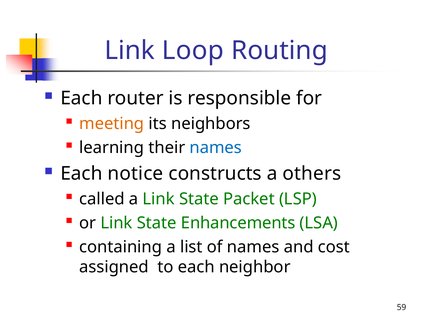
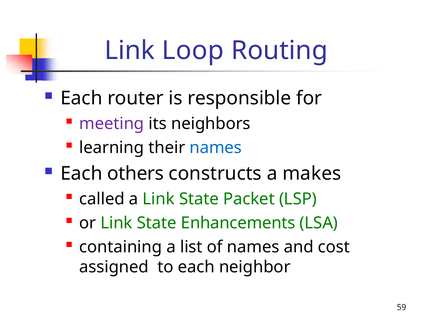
meeting colour: orange -> purple
notice: notice -> others
others: others -> makes
